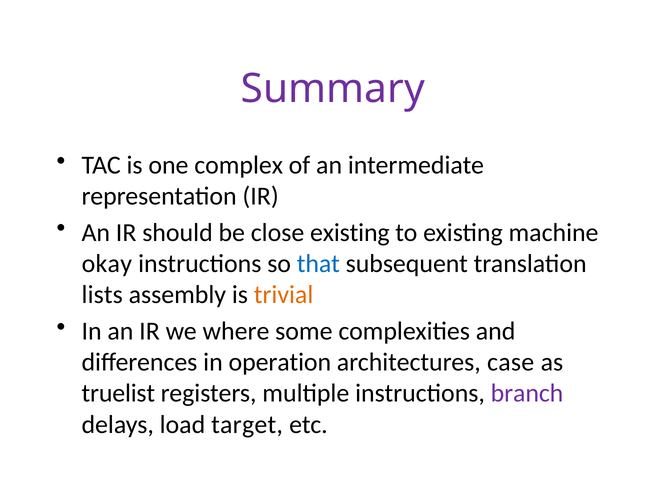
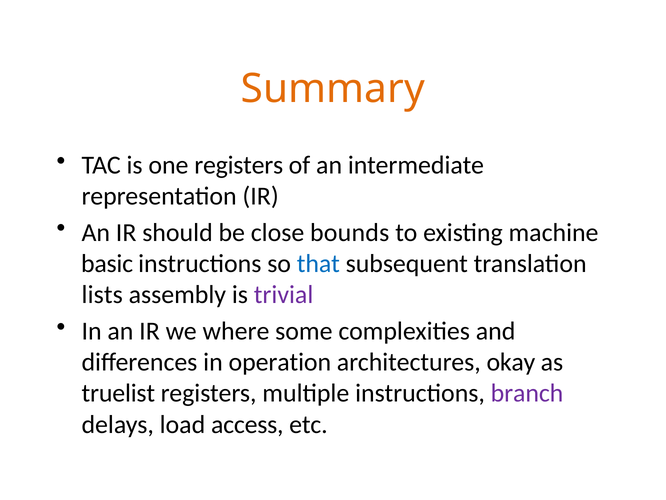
Summary colour: purple -> orange
one complex: complex -> registers
close existing: existing -> bounds
okay: okay -> basic
trivial colour: orange -> purple
case: case -> okay
target: target -> access
